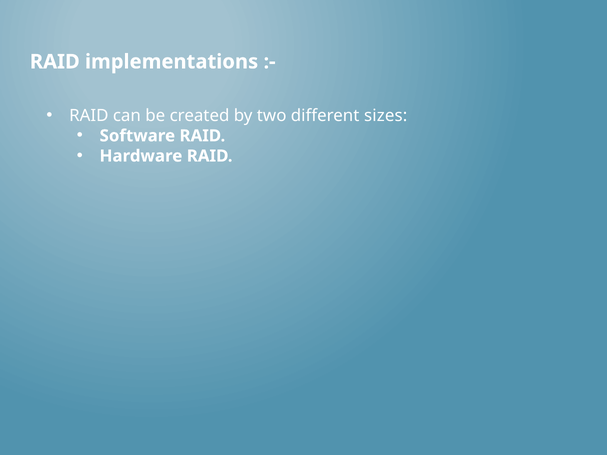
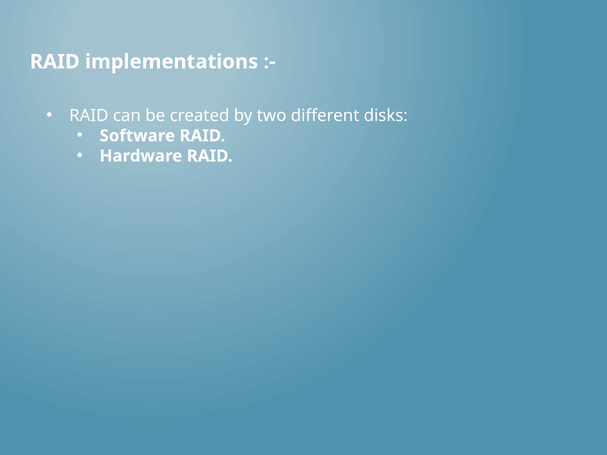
sizes: sizes -> disks
